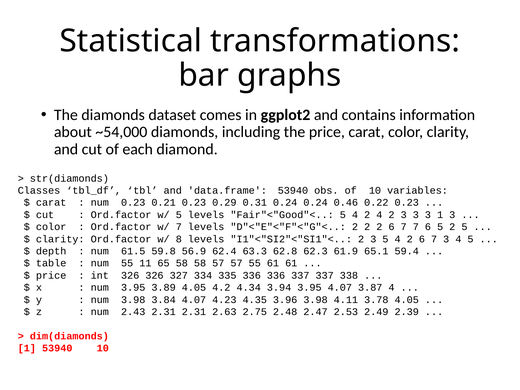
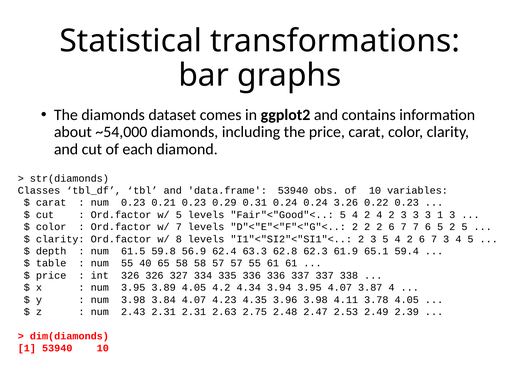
0.46: 0.46 -> 3.26
11: 11 -> 40
